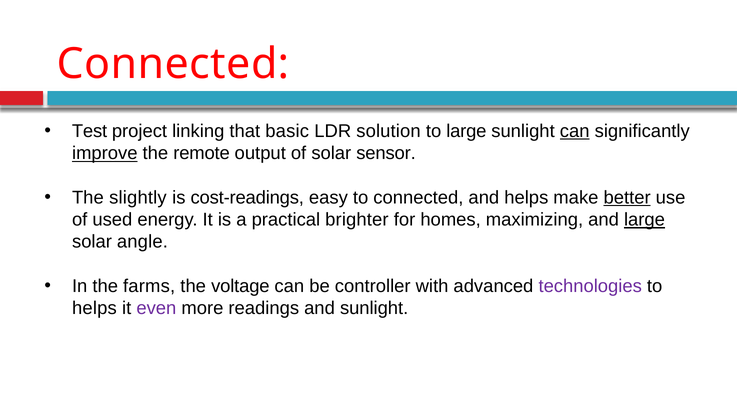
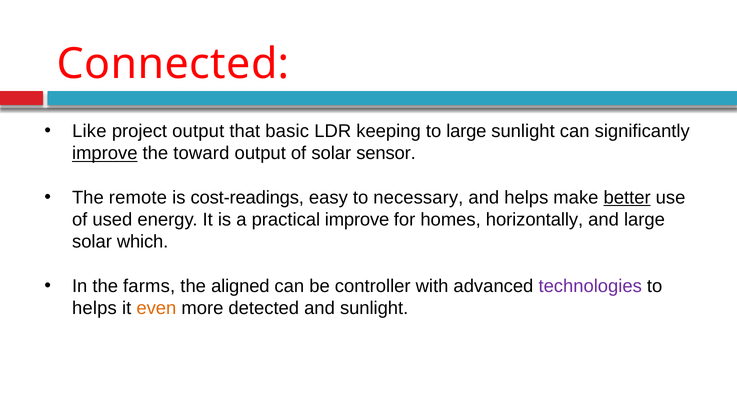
Test: Test -> Like
project linking: linking -> output
solution: solution -> keeping
can at (575, 131) underline: present -> none
remote: remote -> toward
slightly: slightly -> remote
to connected: connected -> necessary
practical brighter: brighter -> improve
maximizing: maximizing -> horizontally
large at (645, 220) underline: present -> none
angle: angle -> which
voltage: voltage -> aligned
even colour: purple -> orange
readings: readings -> detected
